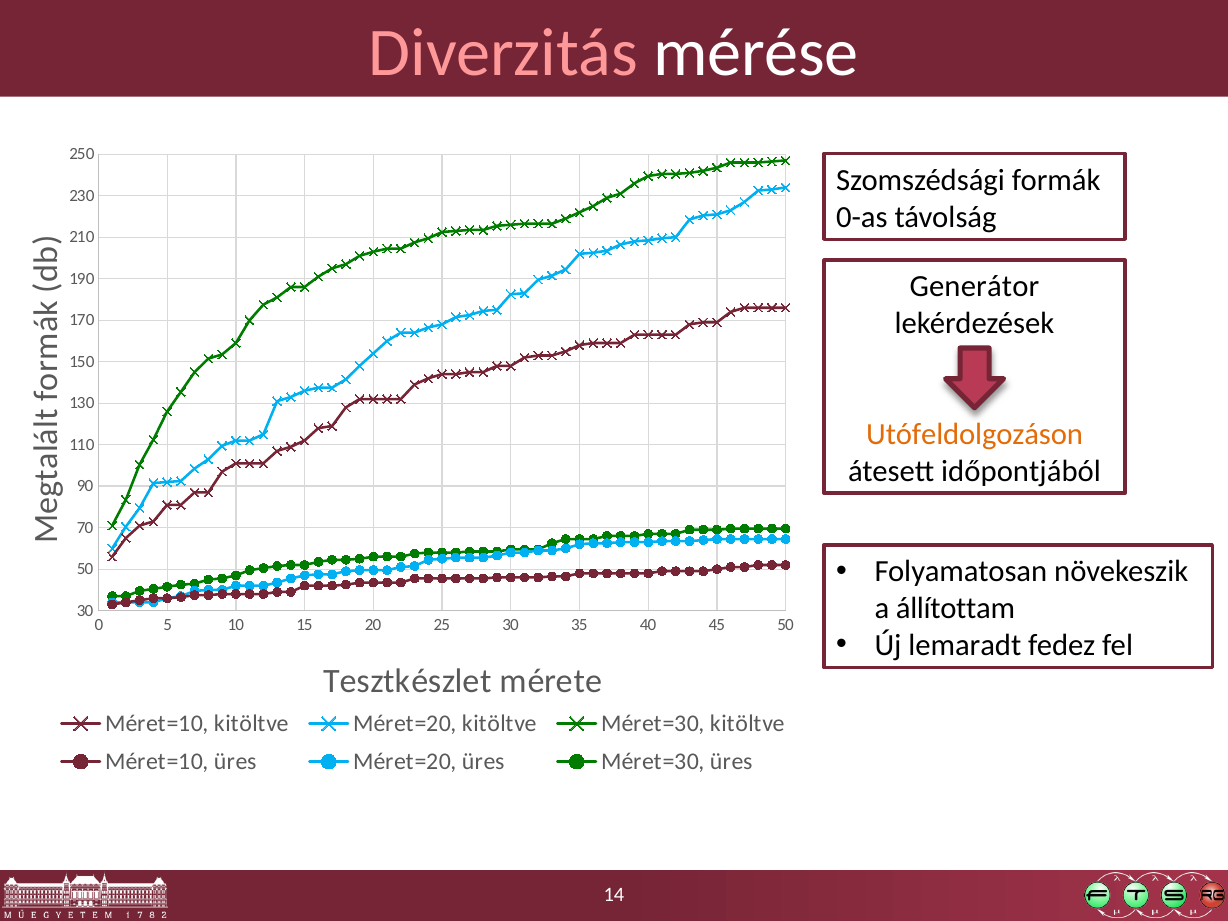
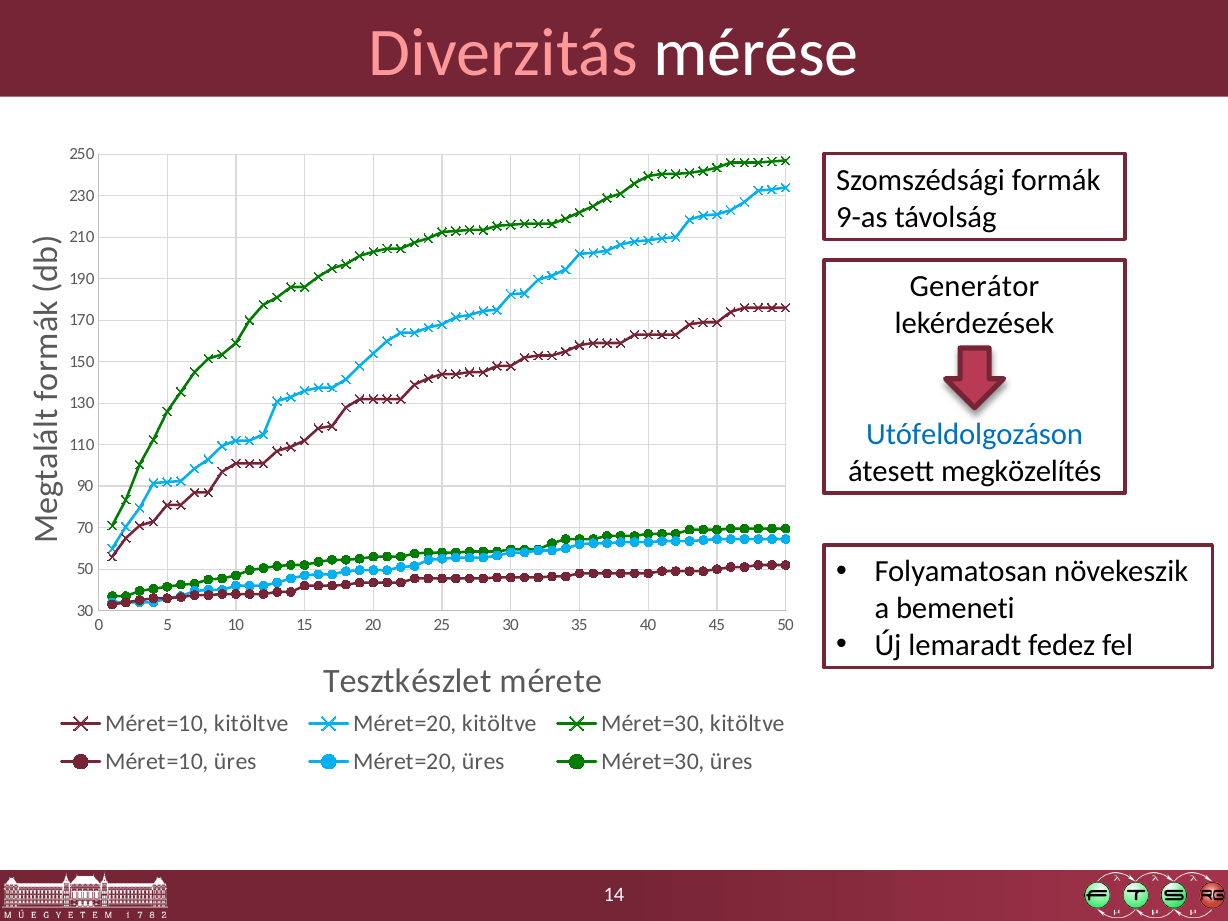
0-as: 0-as -> 9-as
Utófeldolgozáson colour: orange -> blue
időpontjából: időpontjából -> megközelítés
állítottam: állítottam -> bemeneti
